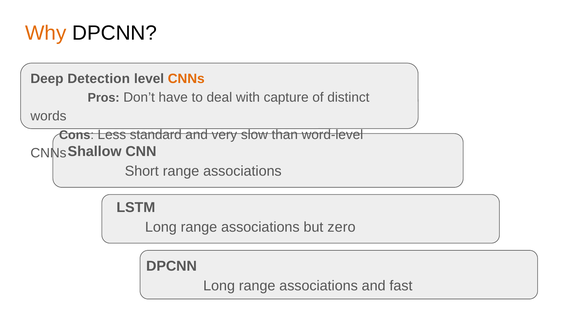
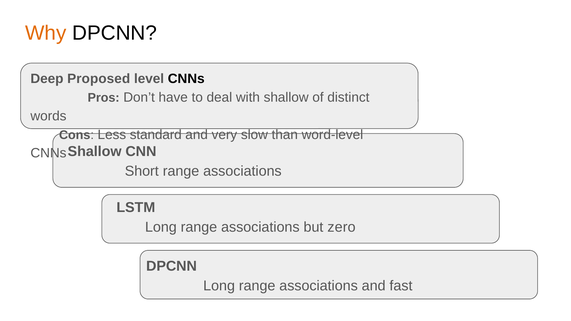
Detection: Detection -> Proposed
CNNs at (186, 79) colour: orange -> black
with capture: capture -> shallow
